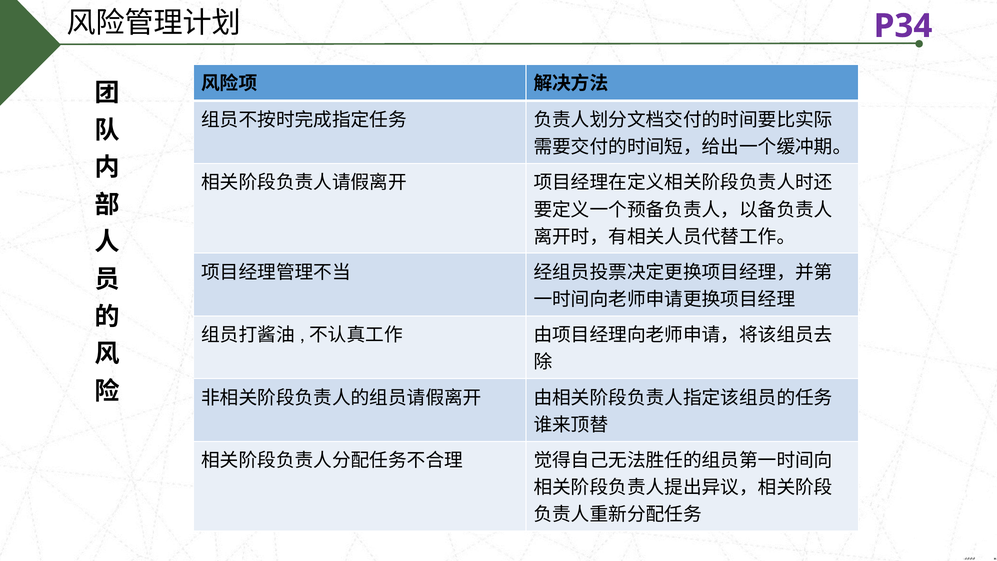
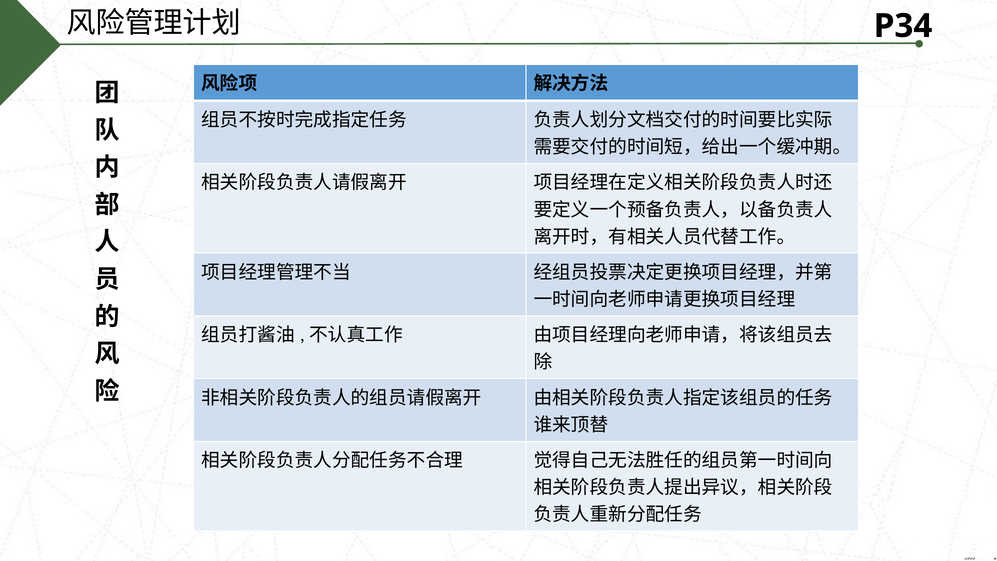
P34 colour: purple -> black
